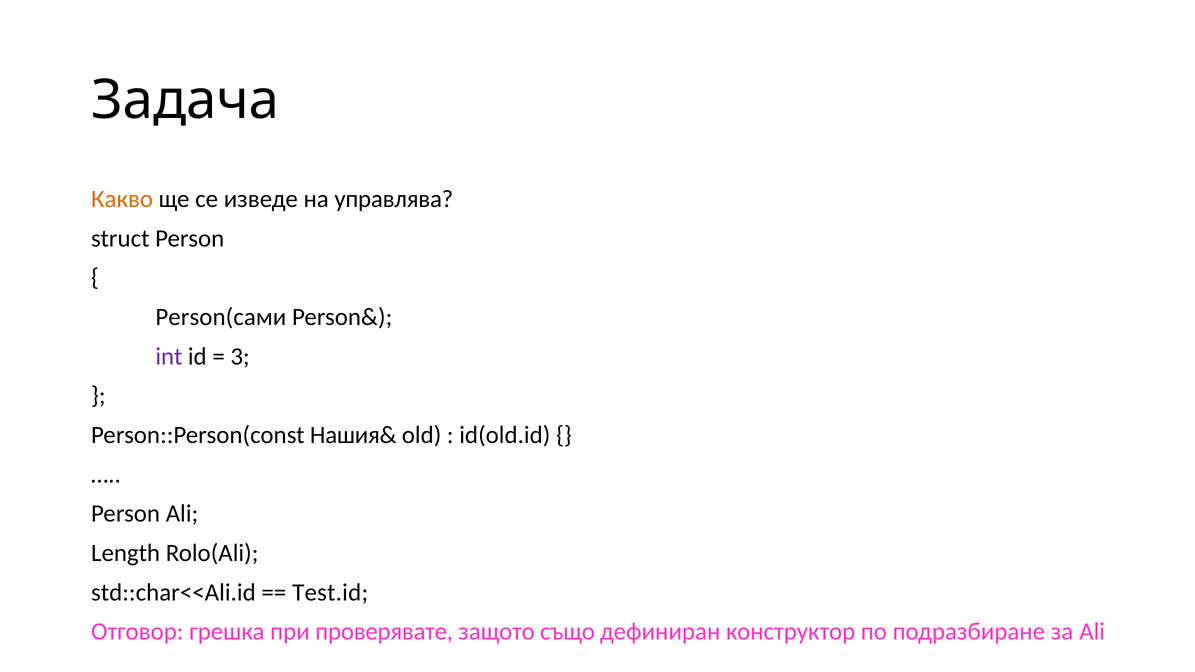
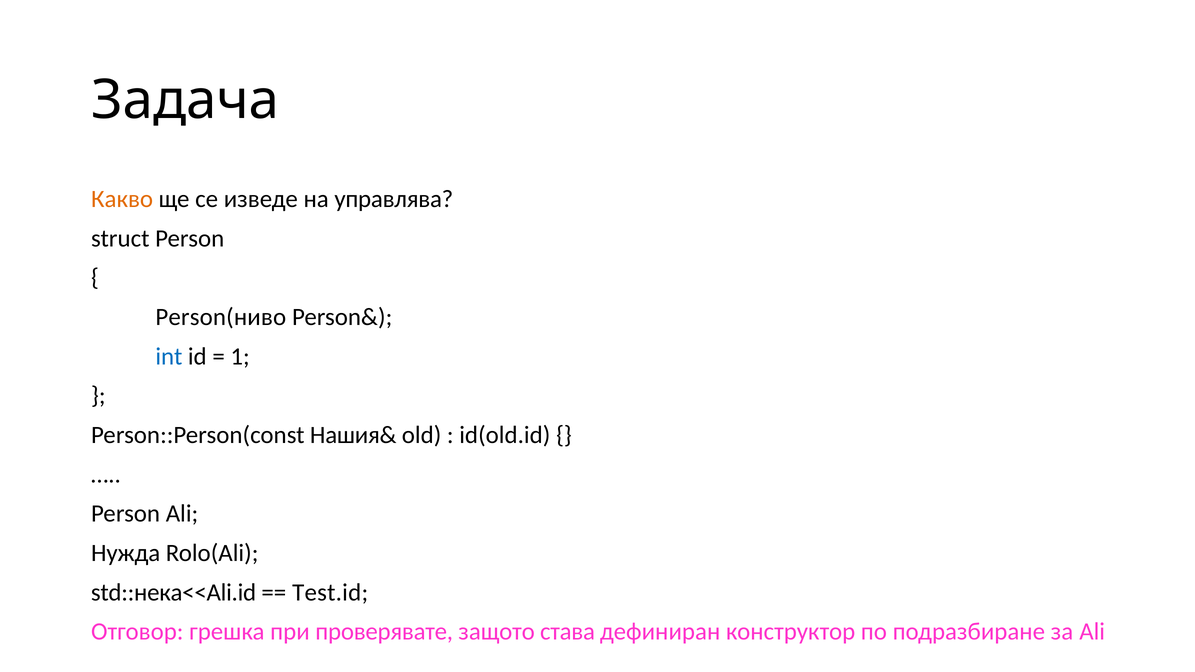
Person(сами: Person(сами -> Person(ниво
int colour: purple -> blue
3: 3 -> 1
Length: Length -> Нужда
std::char<<Ali.id: std::char<<Ali.id -> std::нека<<Ali.id
също: също -> става
